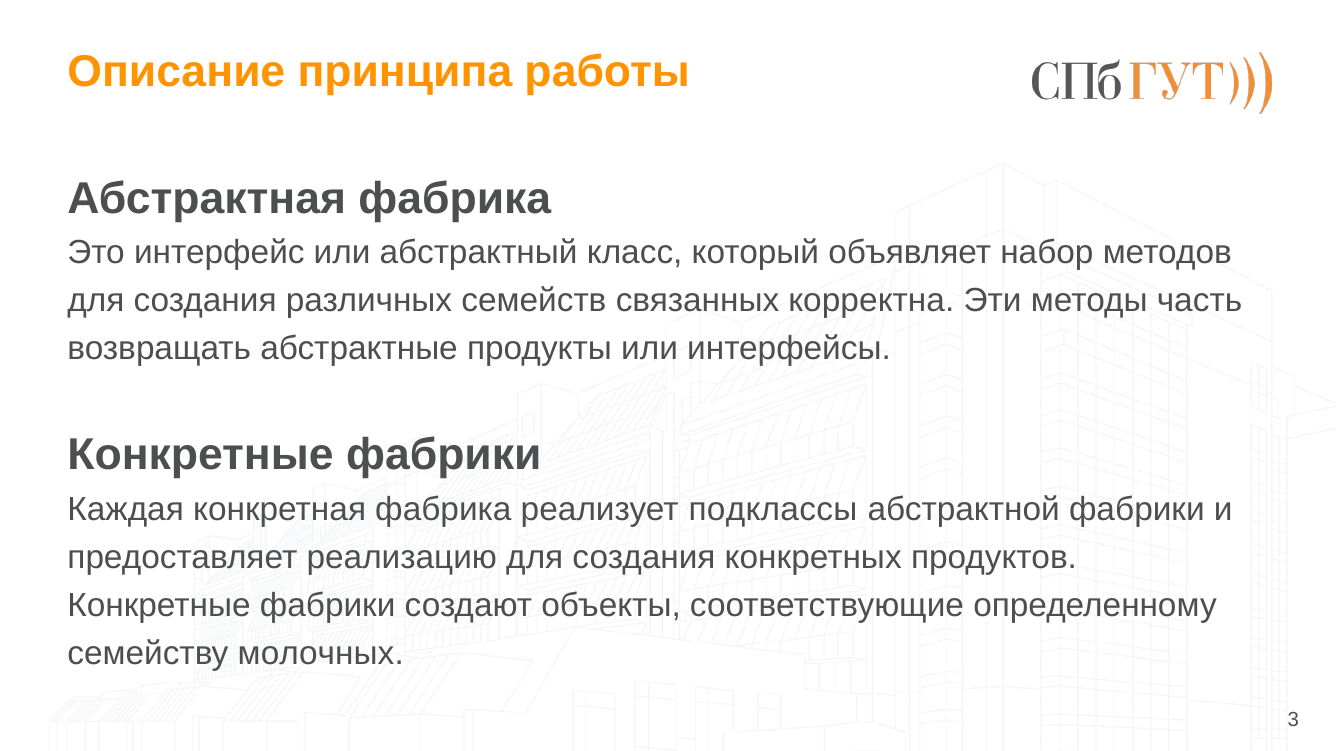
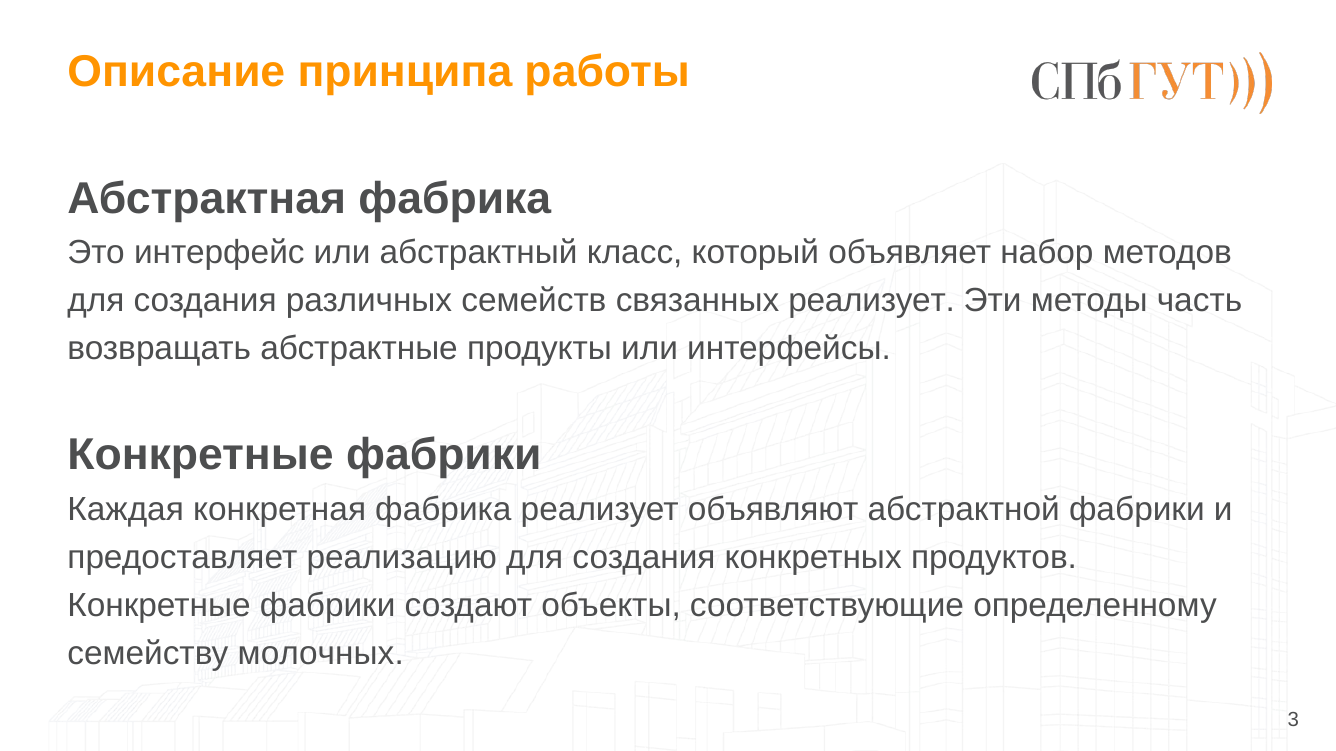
связанных корректна: корректна -> реализует
подклассы: подклассы -> объявляют
